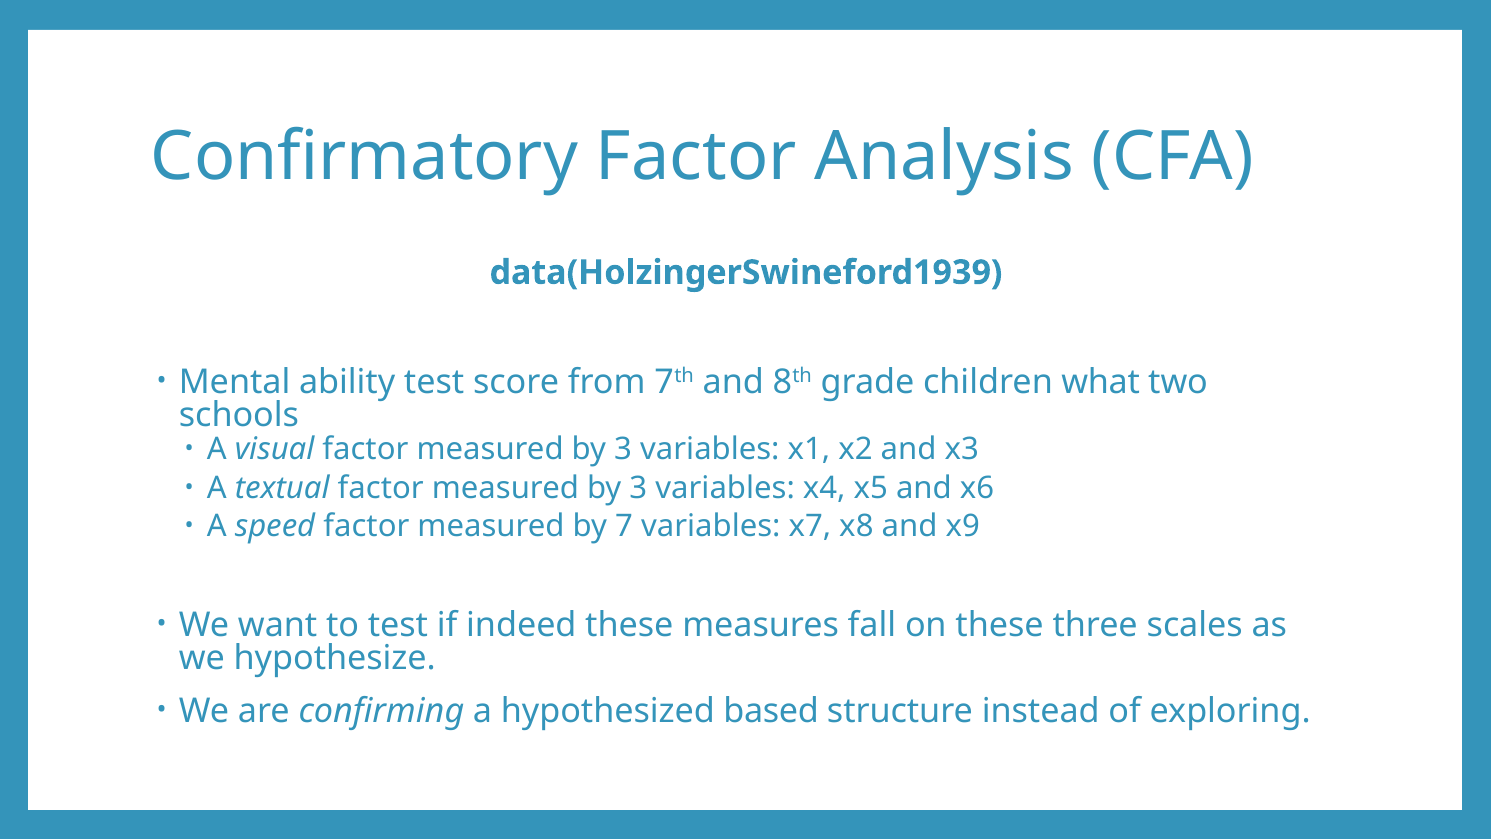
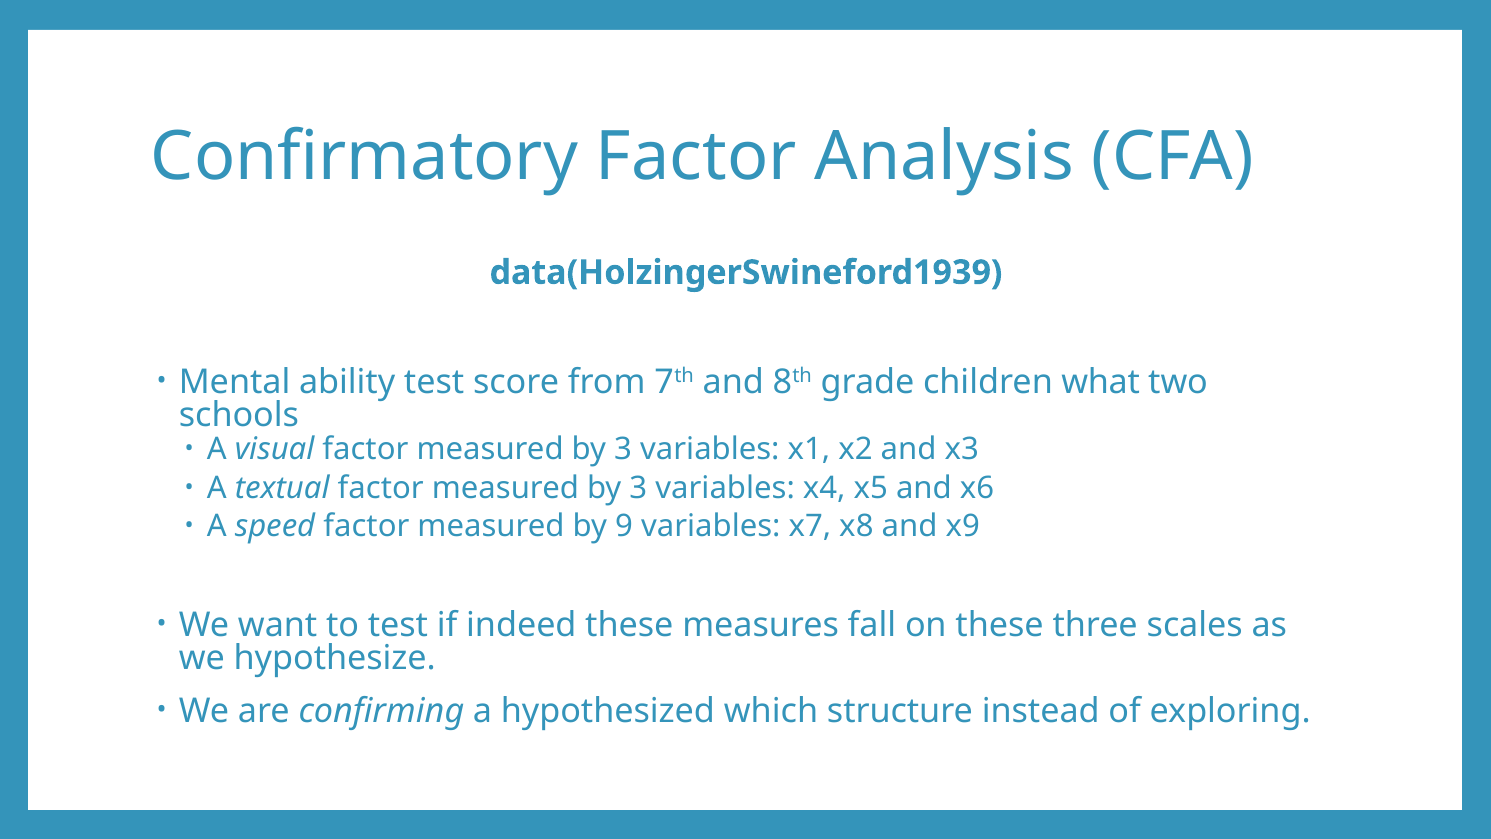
7: 7 -> 9
based: based -> which
